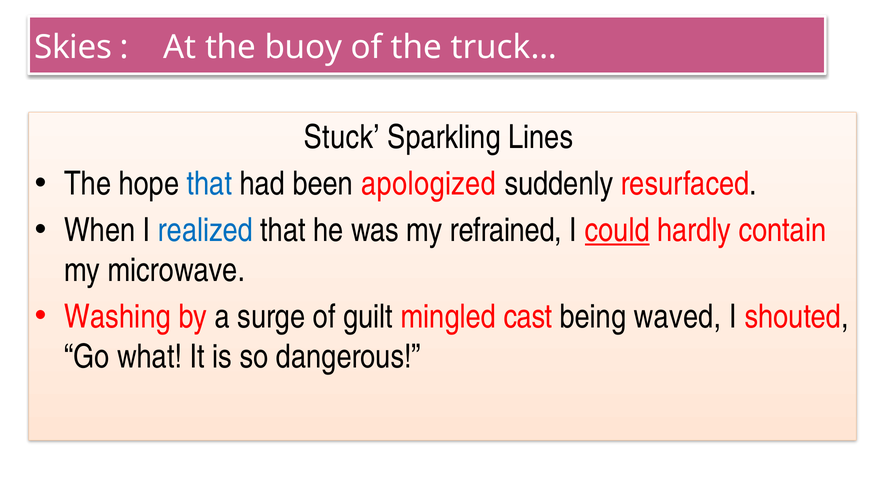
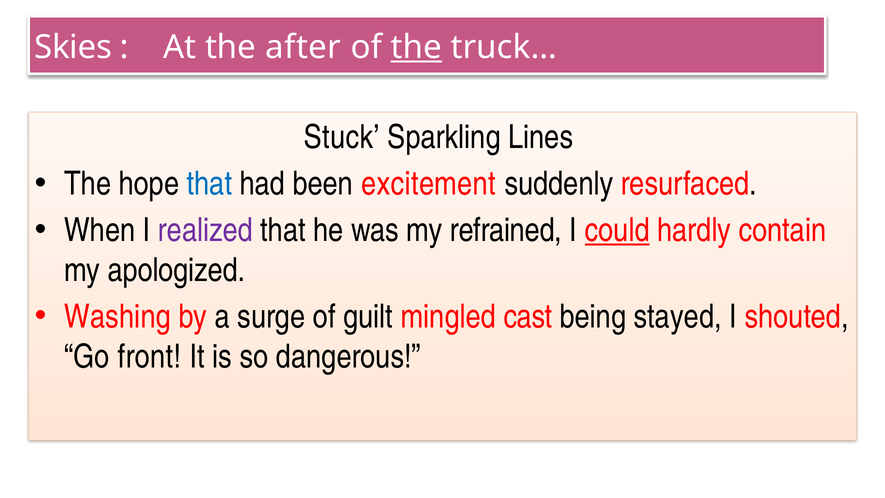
buoy: buoy -> after
the at (416, 47) underline: none -> present
apologized: apologized -> excitement
realized colour: blue -> purple
microwave: microwave -> apologized
waved: waved -> stayed
what: what -> front
